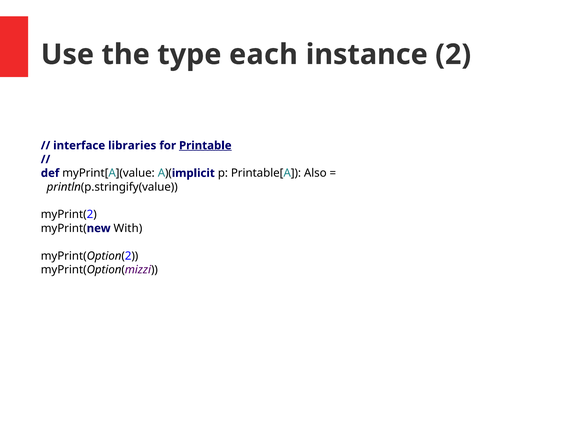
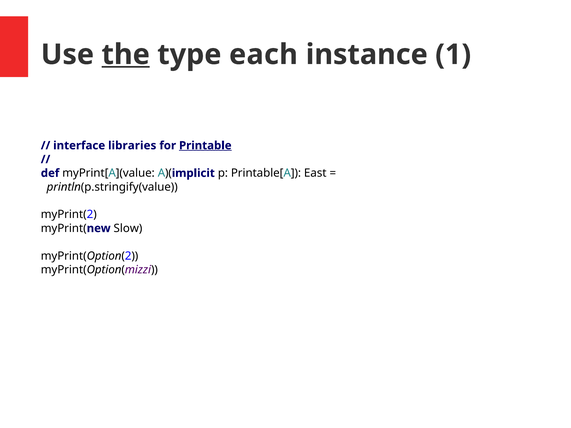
the underline: none -> present
2: 2 -> 1
Also: Also -> East
With: With -> Slow
